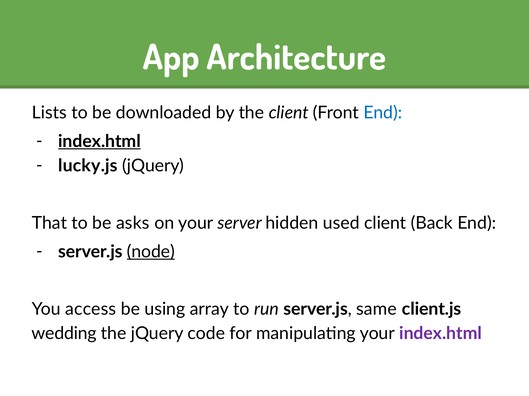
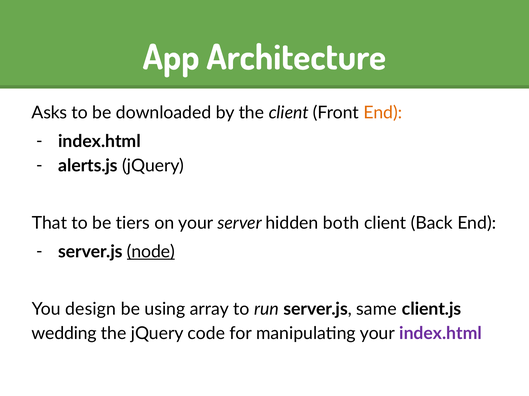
Lists: Lists -> Asks
End at (383, 113) colour: blue -> orange
index.html at (99, 142) underline: present -> none
lucky.js: lucky.js -> alerts.js
asks: asks -> tiers
used: used -> both
access: access -> design
